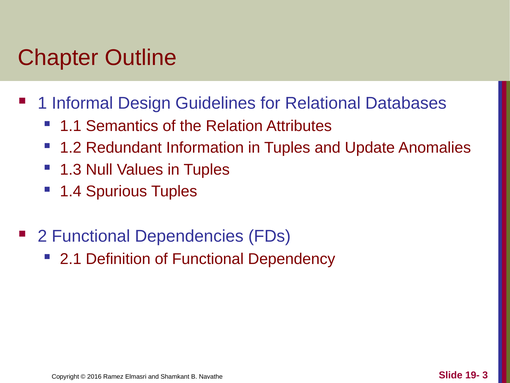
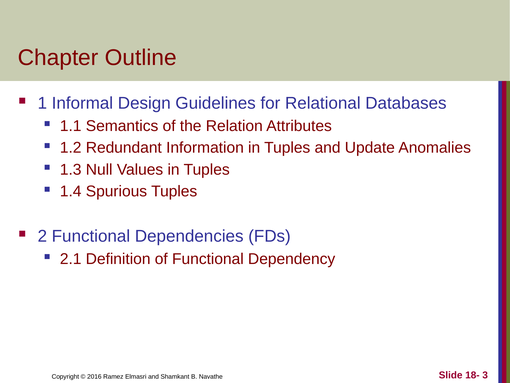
19-: 19- -> 18-
